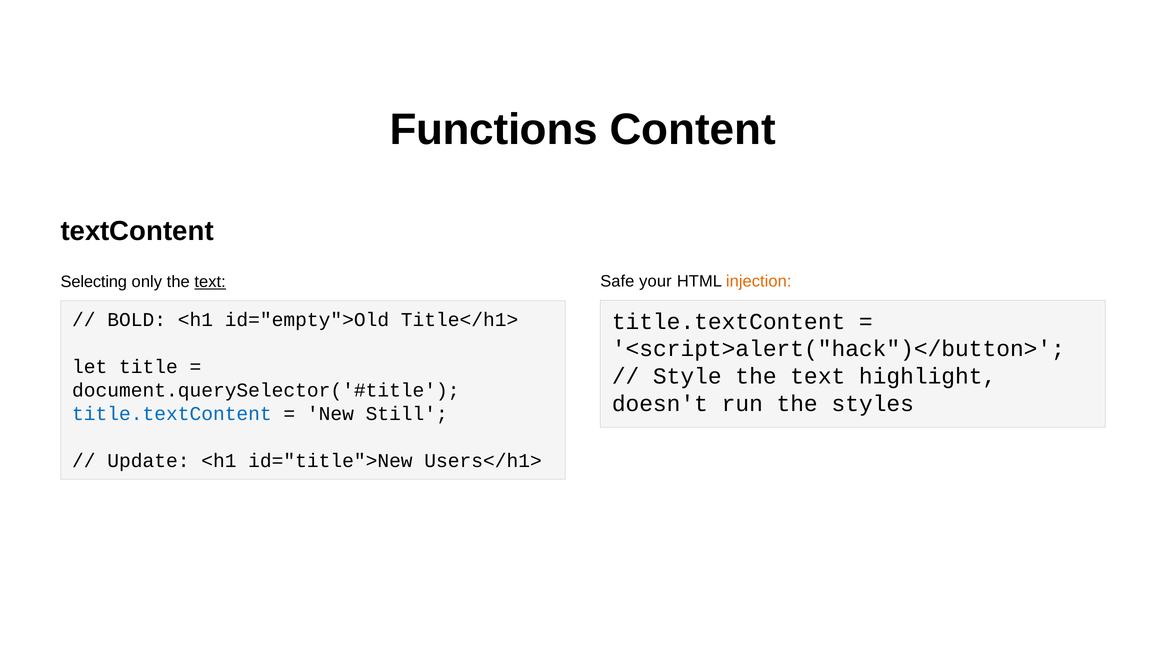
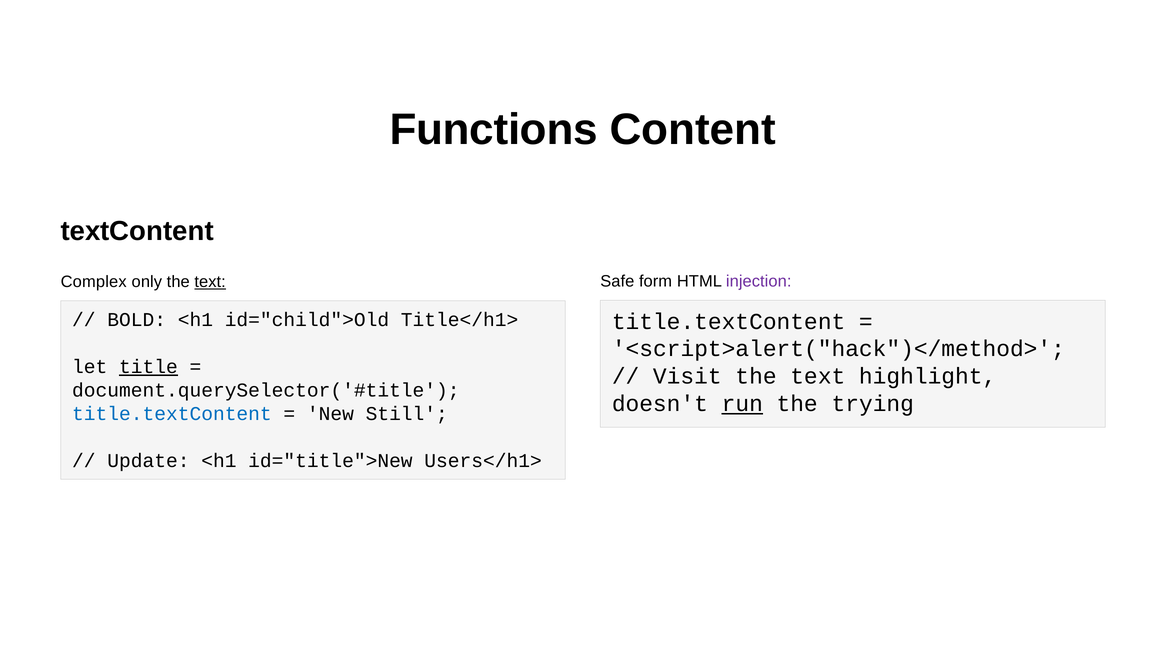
your: your -> form
injection colour: orange -> purple
Selecting: Selecting -> Complex
id="empty">Old: id="empty">Old -> id="child">Old
<script>alert("hack")</button>: <script>alert("hack")</button> -> <script>alert("hack")</method>
title underline: none -> present
Style: Style -> Visit
run underline: none -> present
styles: styles -> trying
